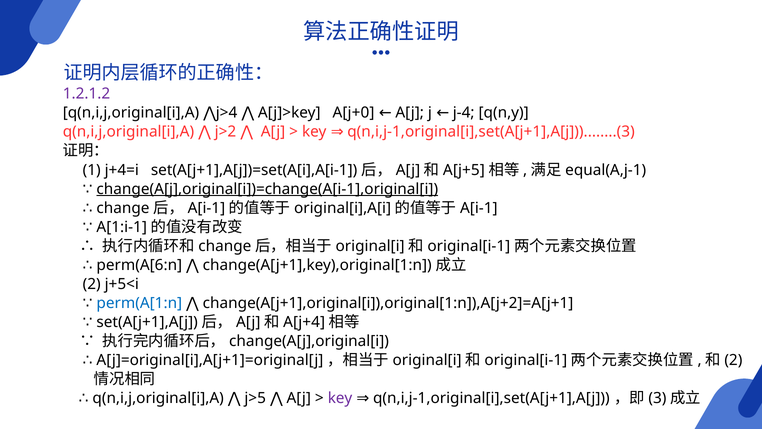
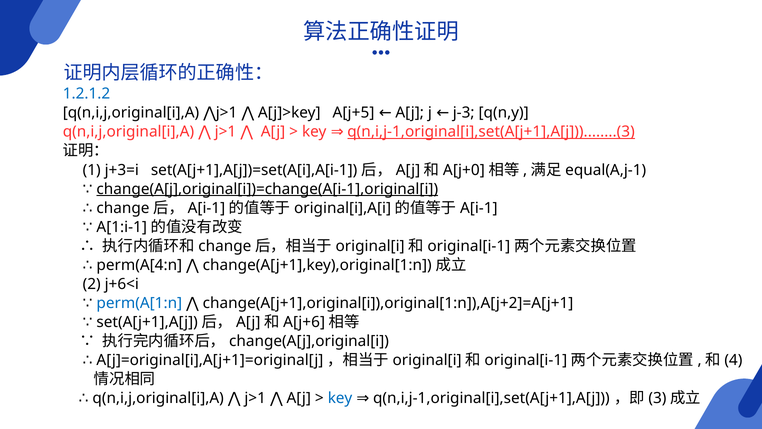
1.2.1.2 colour: purple -> blue
j>4 at (227, 113): j>4 -> j>1
A[j+0: A[j+0 -> A[j+5
j-4: j-4 -> j-3
j>2 at (225, 132): j>2 -> j>1
q(n,i,j-1,original[i],set(A[j+1],A[j]))........(3 underline: none -> present
j+4=i: j+4=i -> j+3=i
A[j+5: A[j+5 -> A[j+0
perm(A[6:n: perm(A[6:n -> perm(A[4:n
j+5<i: j+5<i -> j+6<i
A[j+4: A[j+4 -> A[j+6
2 at (733, 360): 2 -> 4
j>5 at (255, 398): j>5 -> j>1
key at (340, 398) colour: purple -> blue
